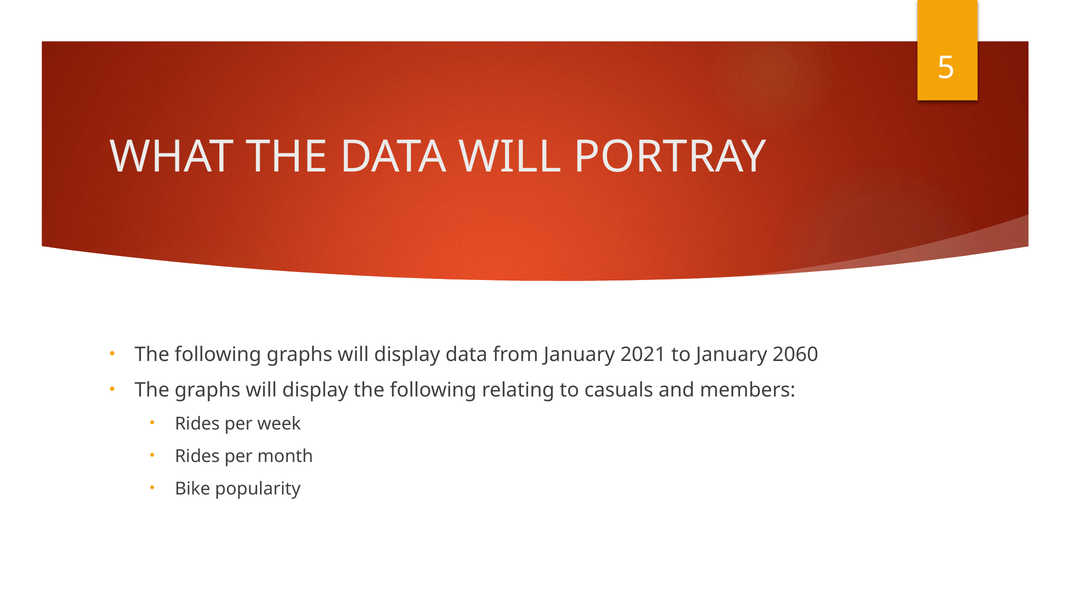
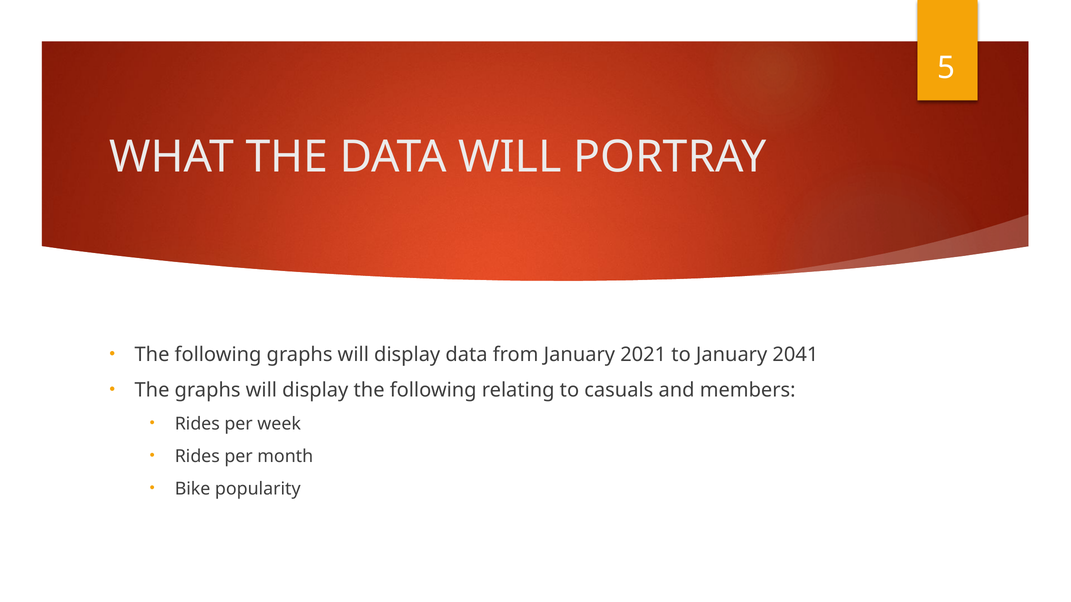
2060: 2060 -> 2041
